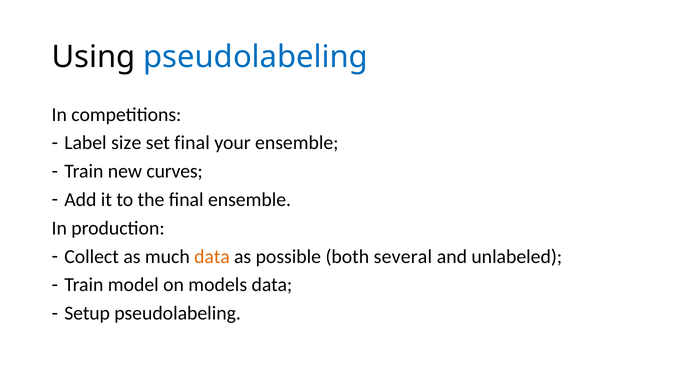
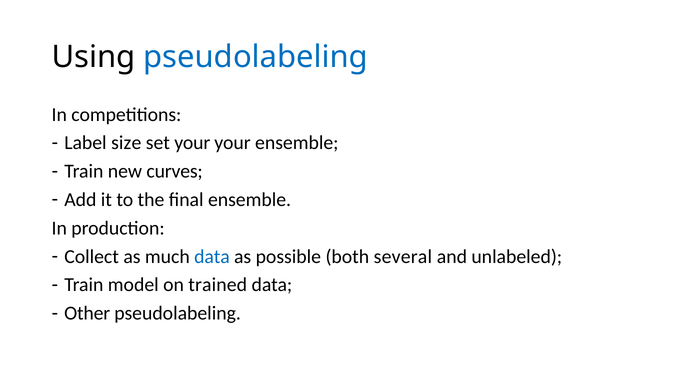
set final: final -> your
data at (212, 256) colour: orange -> blue
models: models -> trained
Setup: Setup -> Other
